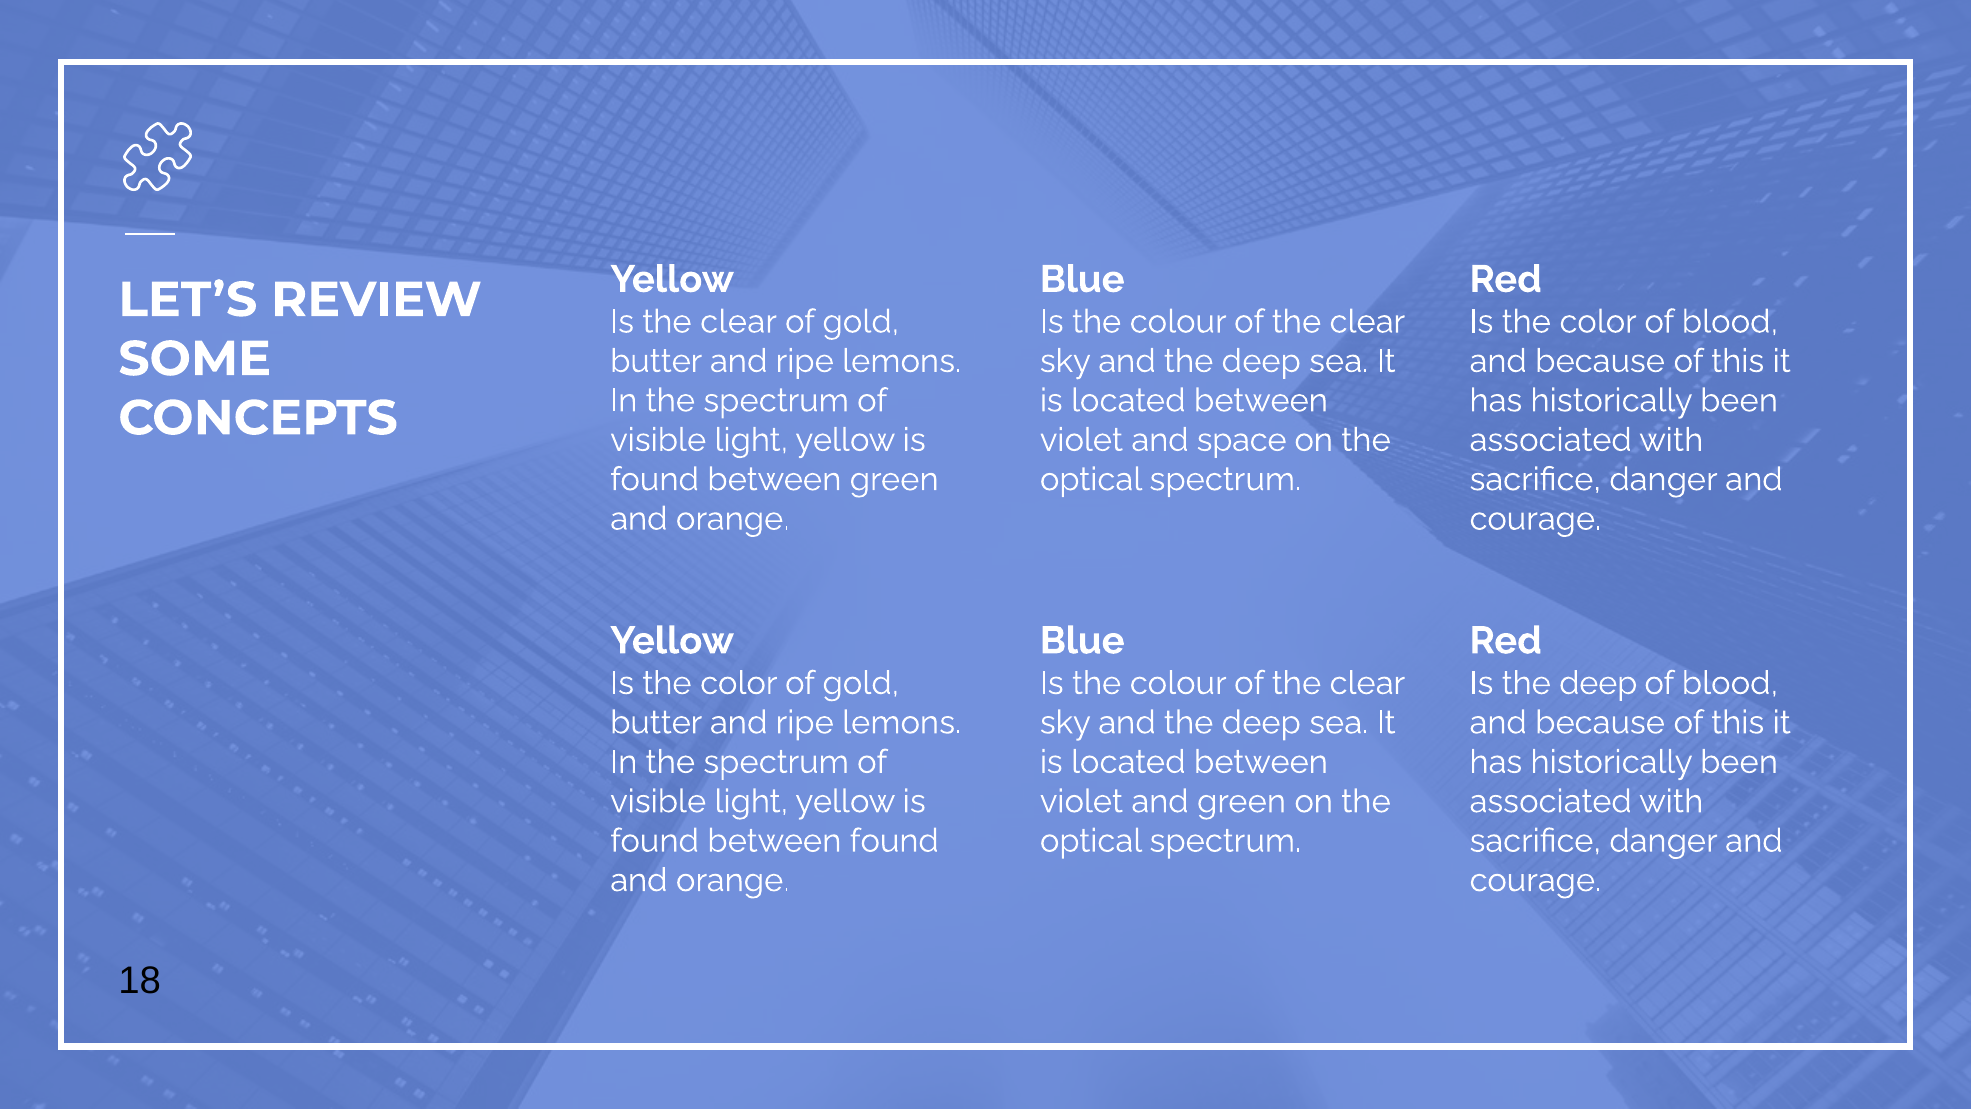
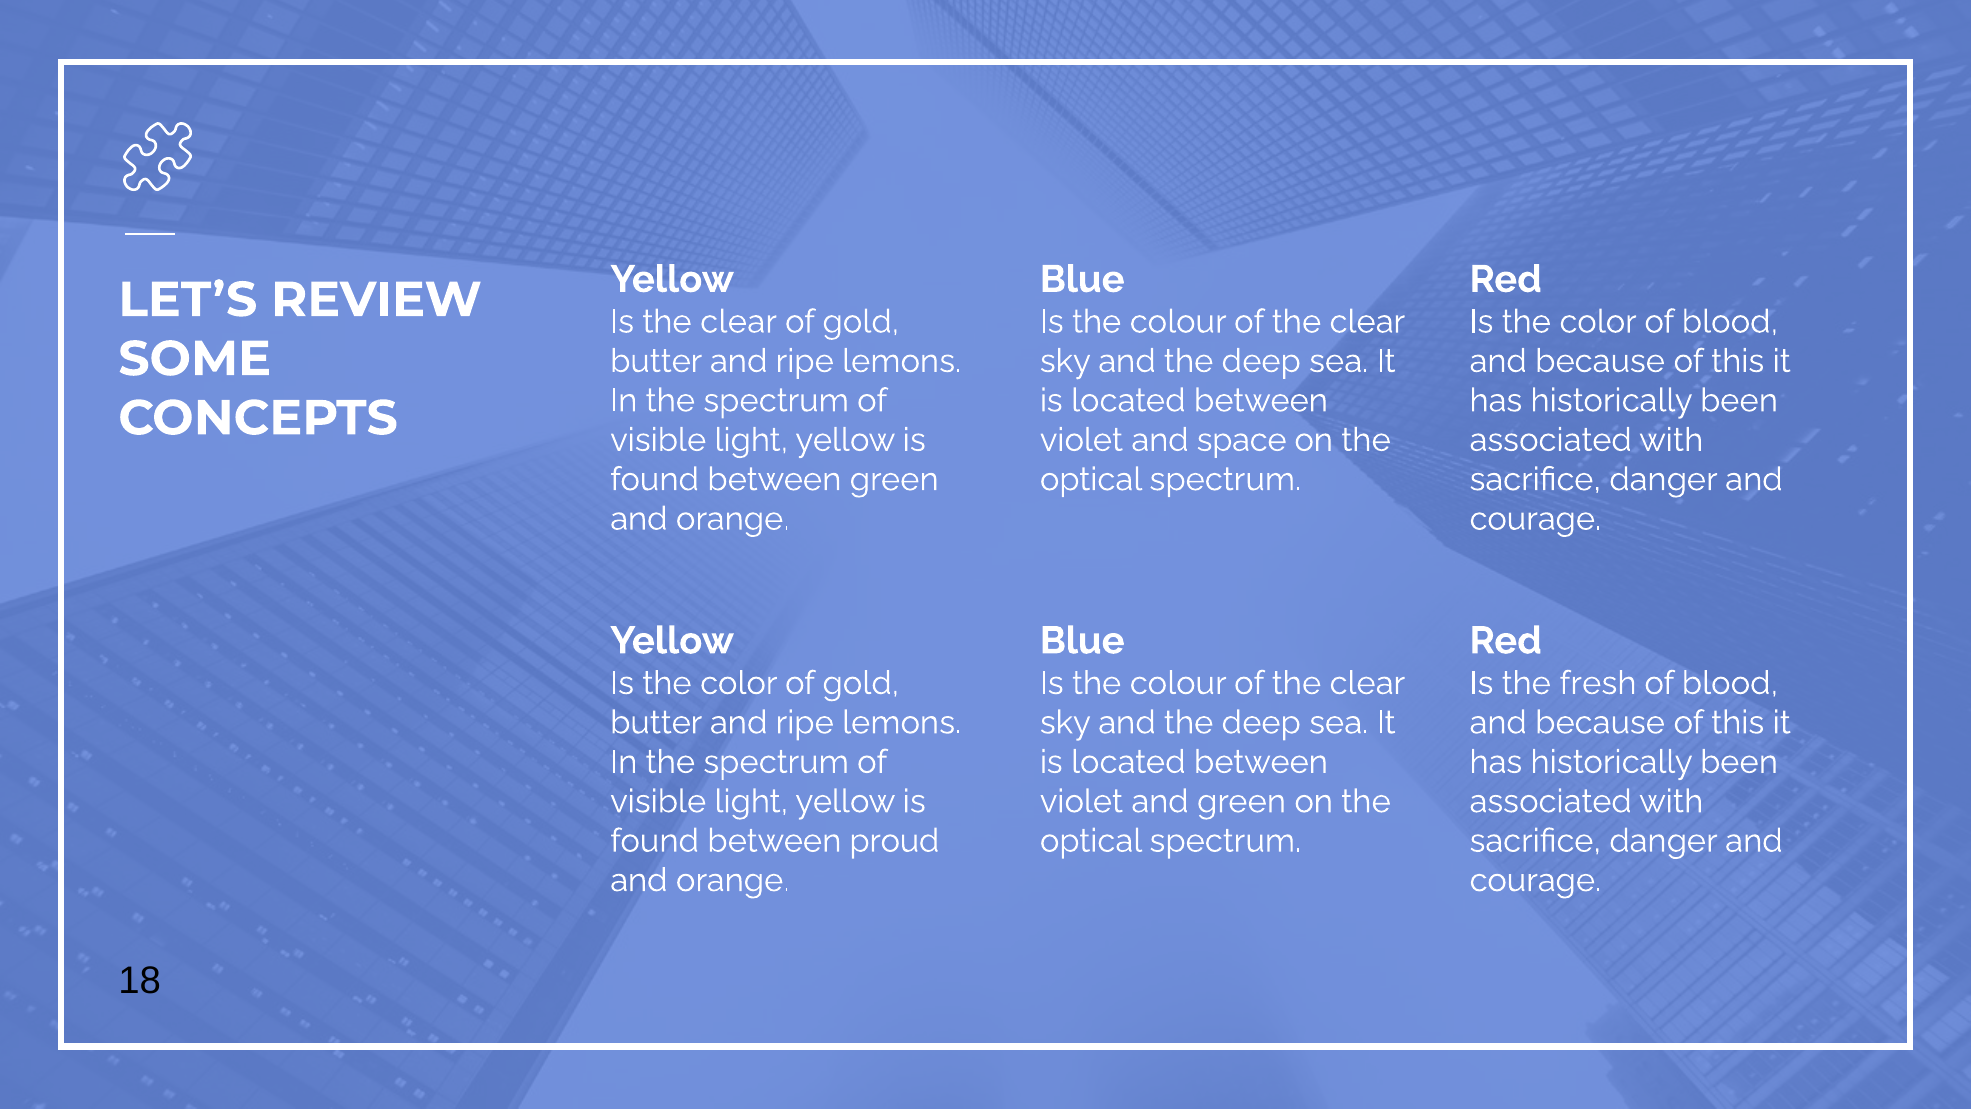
Is the deep: deep -> fresh
between found: found -> proud
